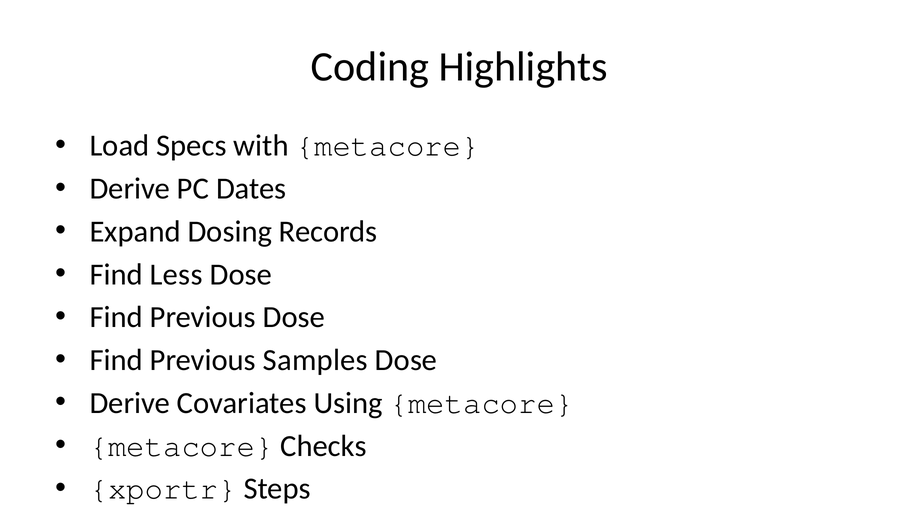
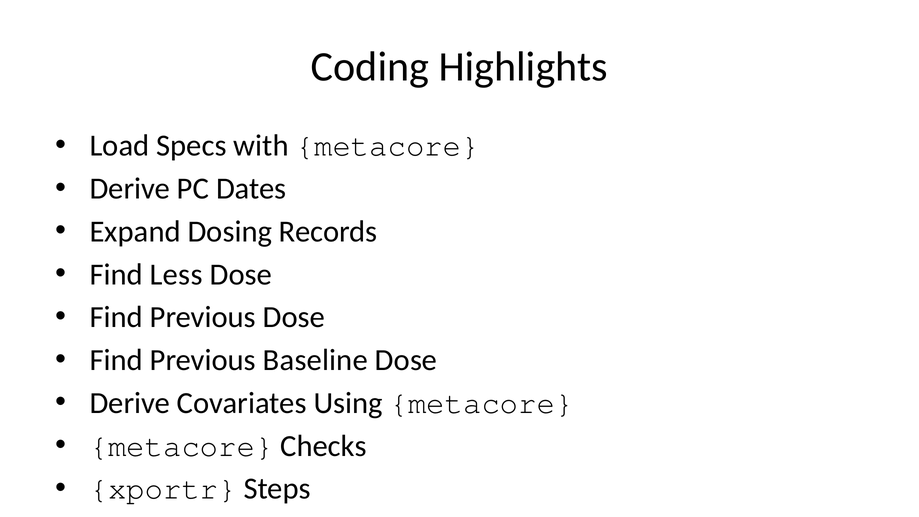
Samples: Samples -> Baseline
